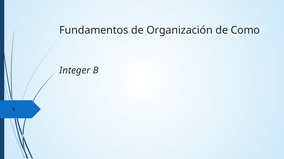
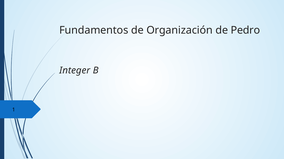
Como: Como -> Pedro
